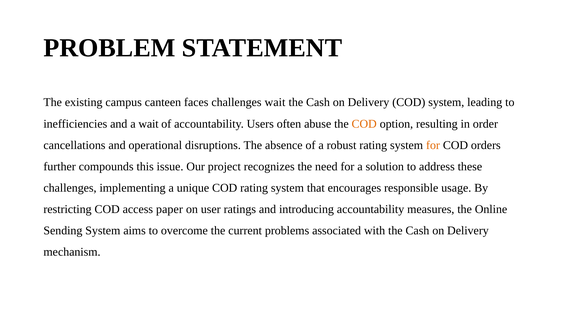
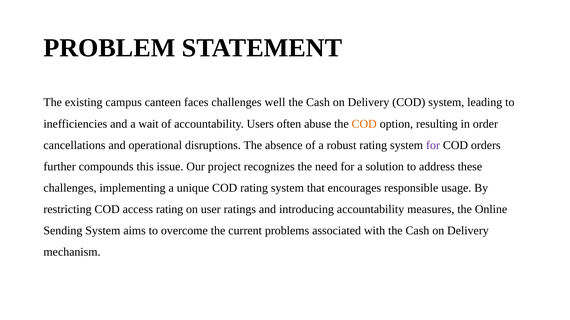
challenges wait: wait -> well
for at (433, 145) colour: orange -> purple
access paper: paper -> rating
